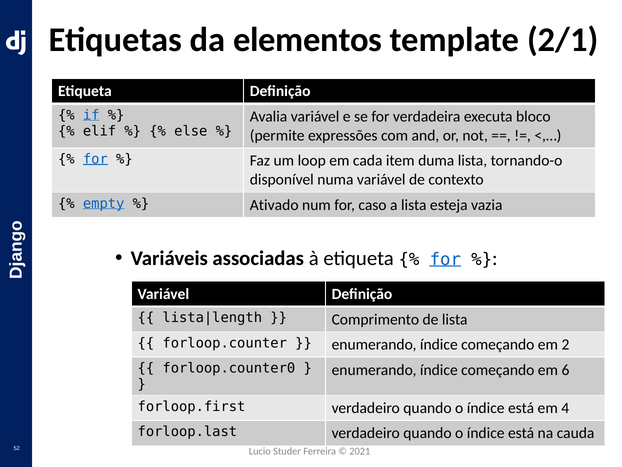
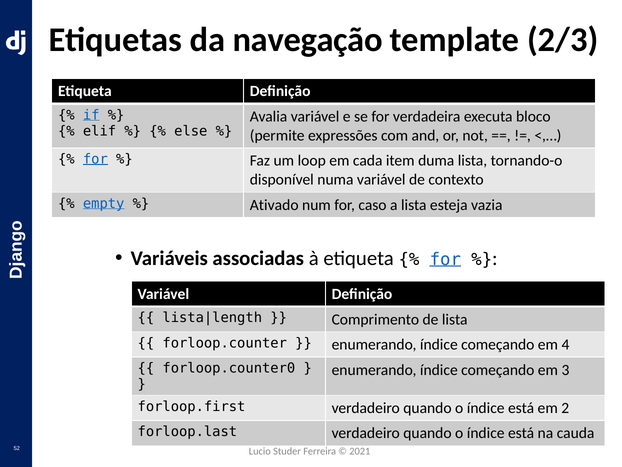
elementos: elementos -> navegação
2/1: 2/1 -> 2/3
2: 2 -> 4
6: 6 -> 3
4: 4 -> 2
